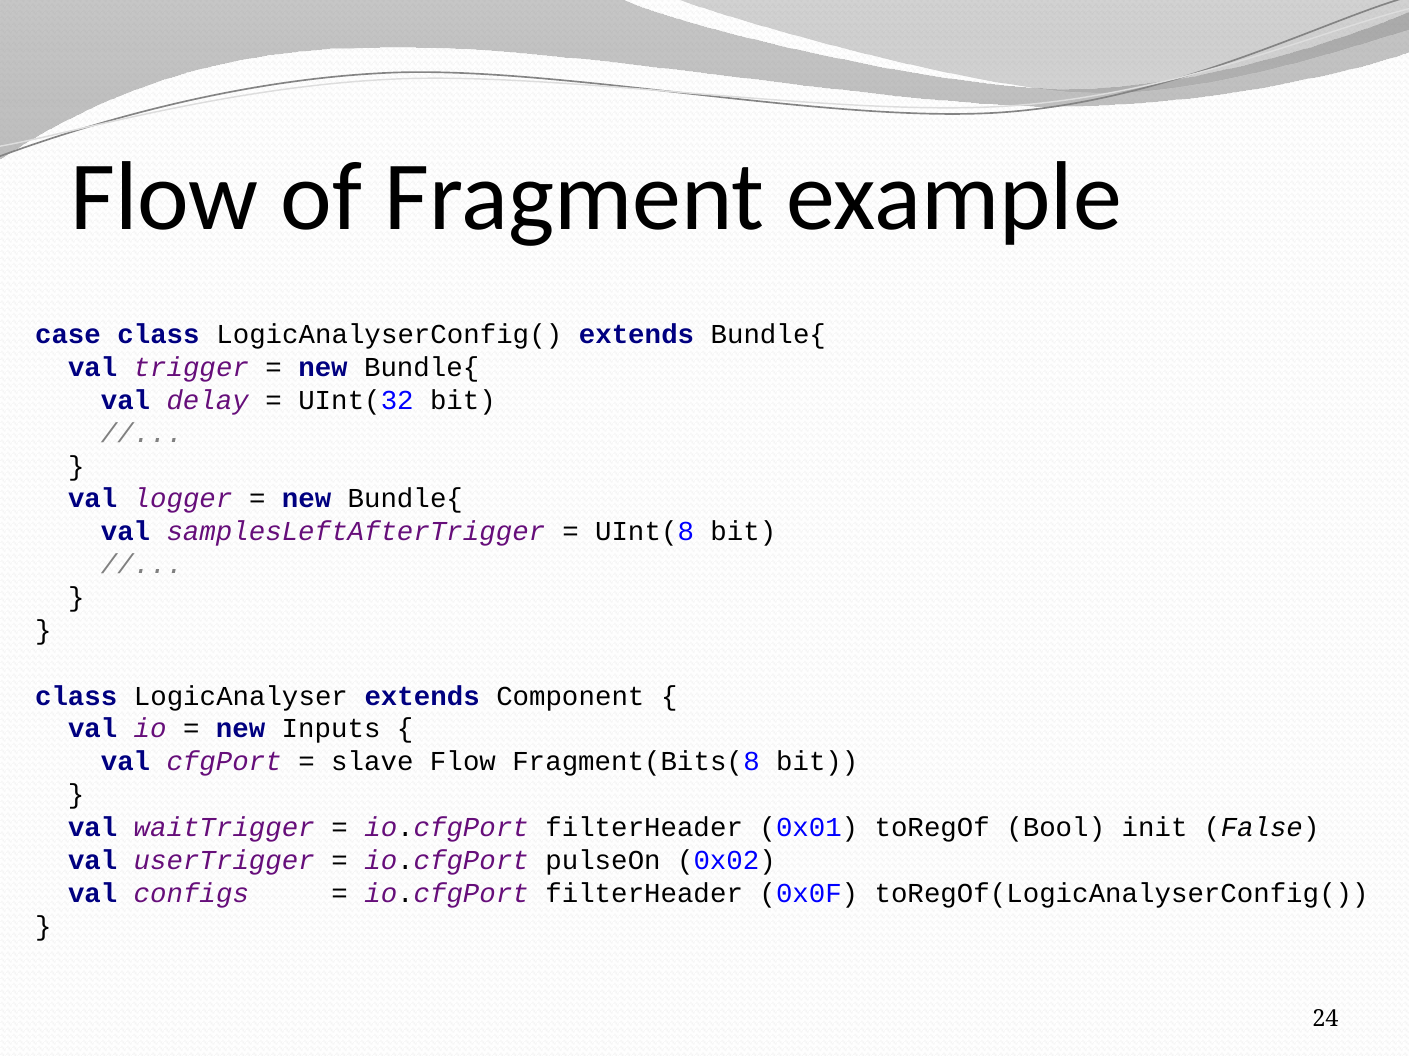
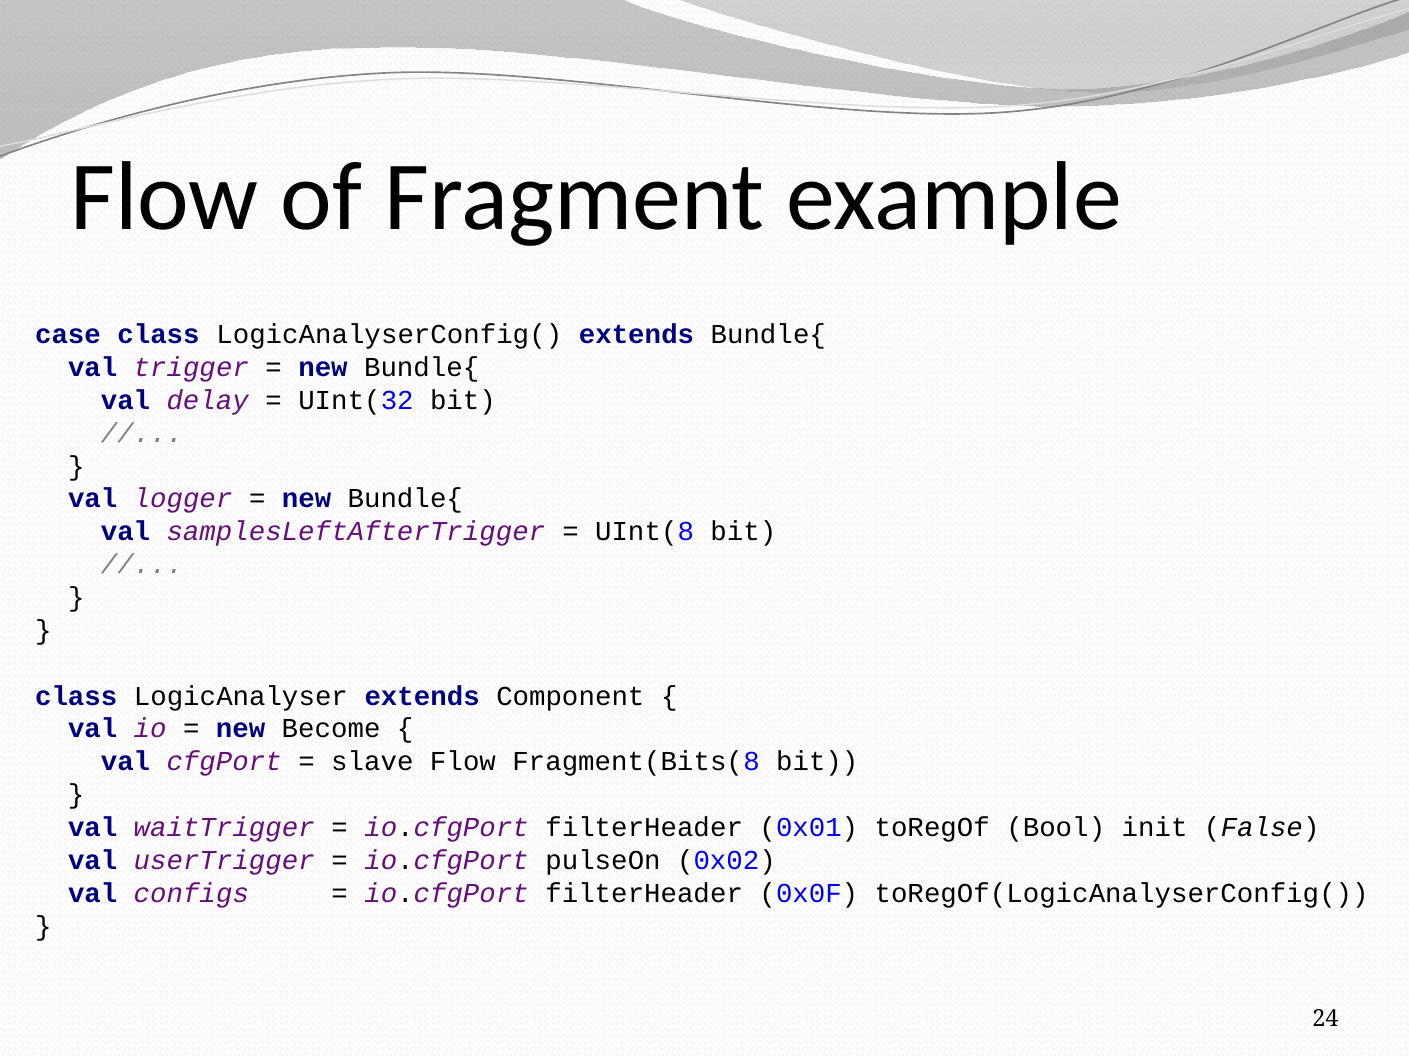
Inputs: Inputs -> Become
